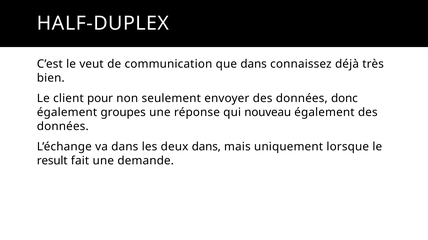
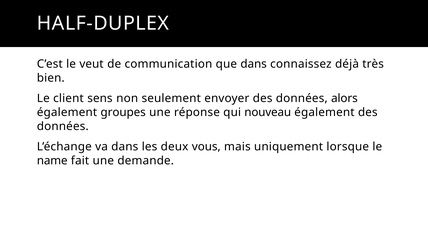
pour: pour -> sens
donc: donc -> alors
deux dans: dans -> vous
result: result -> name
